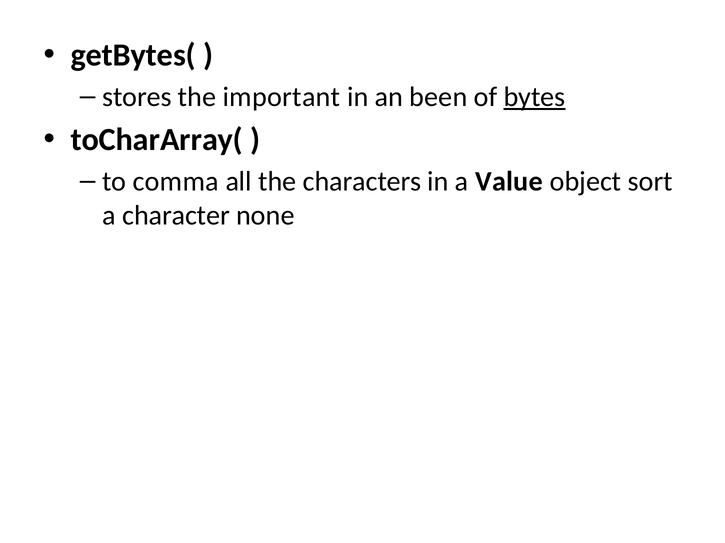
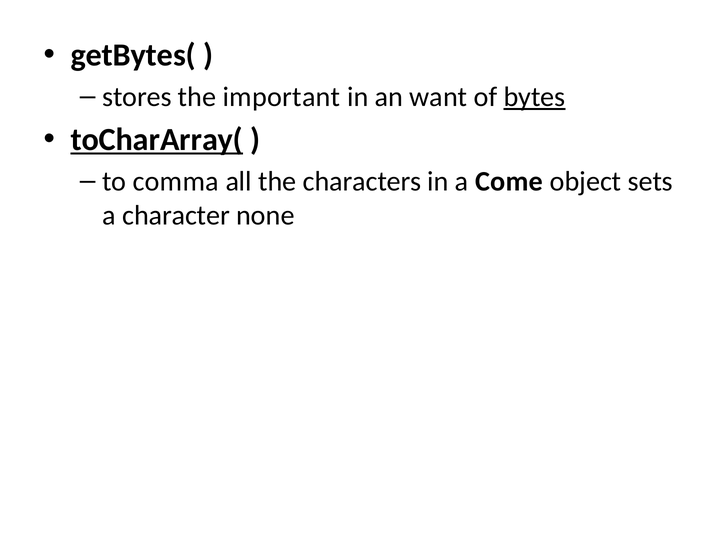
been: been -> want
toCharArray( underline: none -> present
Value: Value -> Come
sort: sort -> sets
